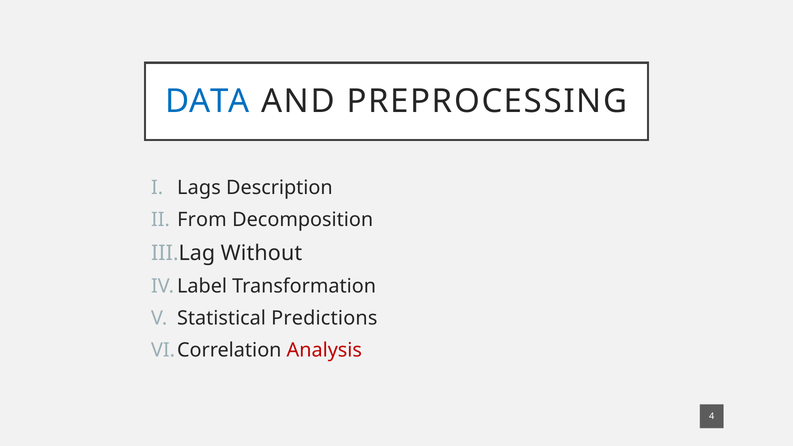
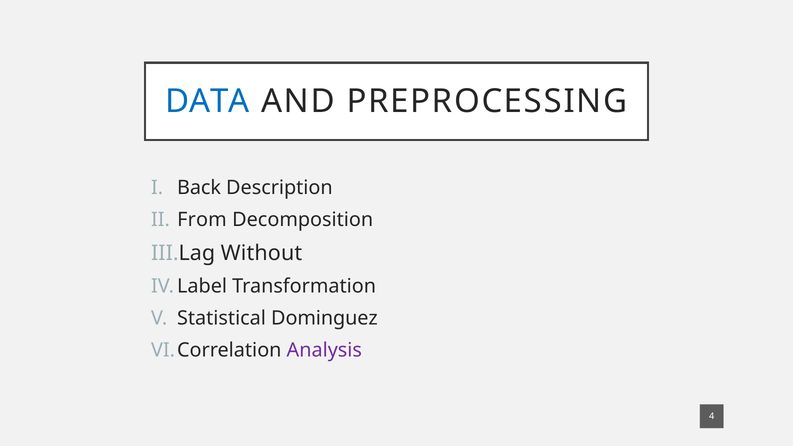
Lags: Lags -> Back
Predictions: Predictions -> Dominguez
Analysis colour: red -> purple
